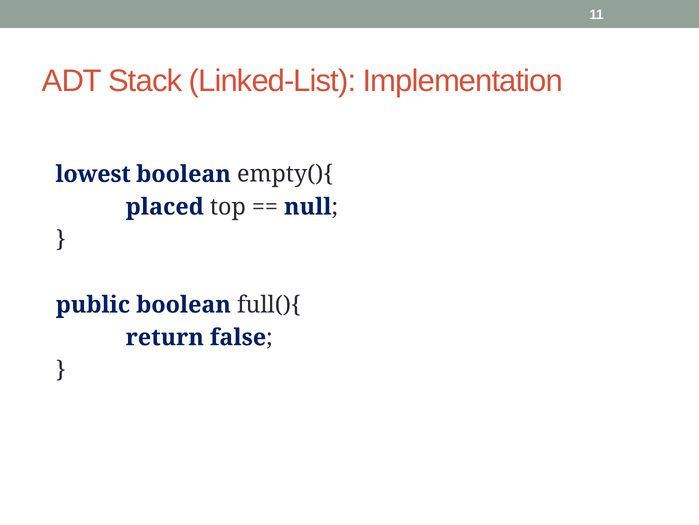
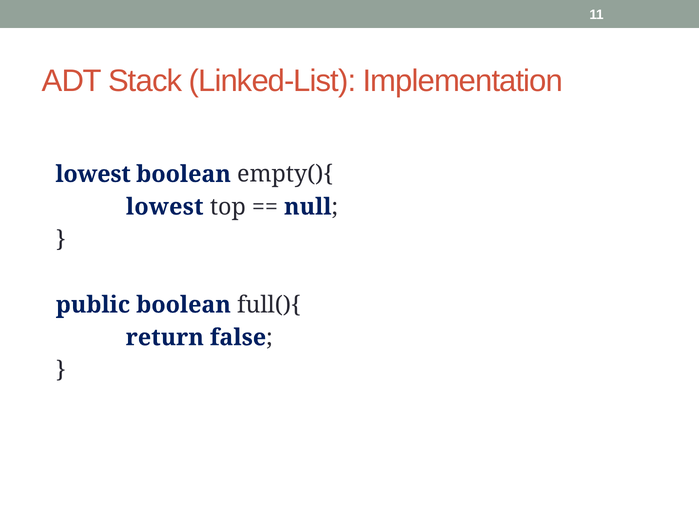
placed at (165, 207): placed -> lowest
